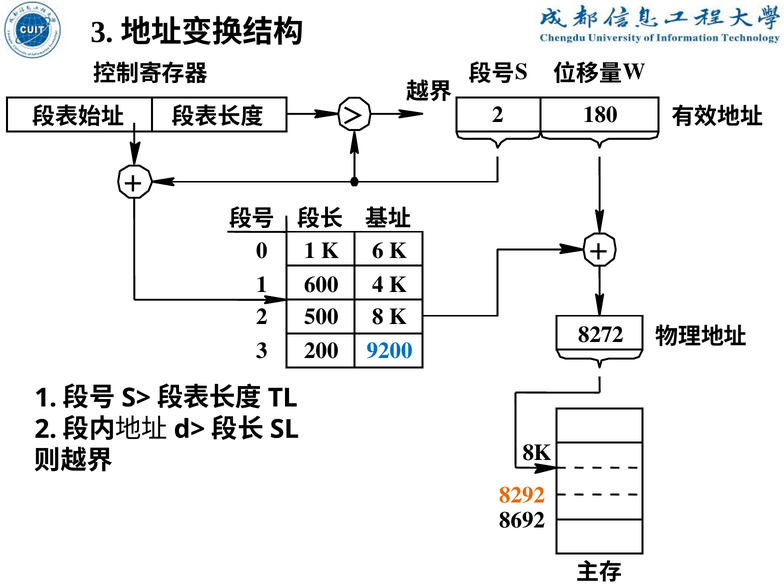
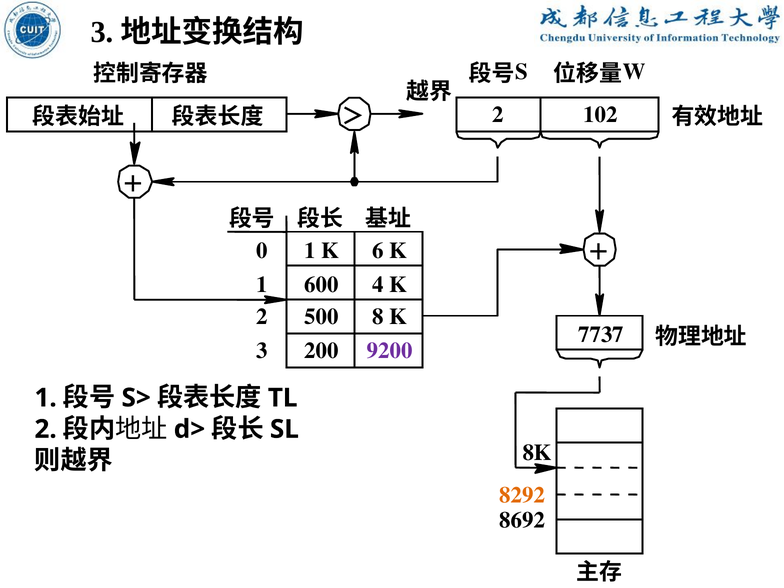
180: 180 -> 102
8272: 8272 -> 7737
9200 colour: blue -> purple
